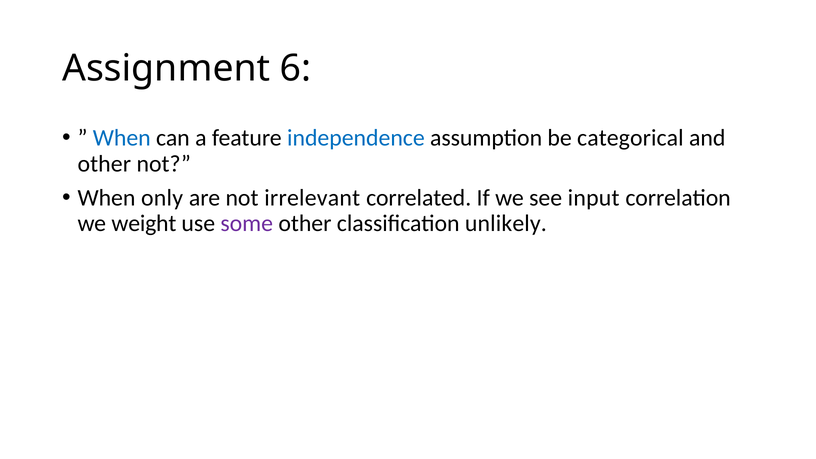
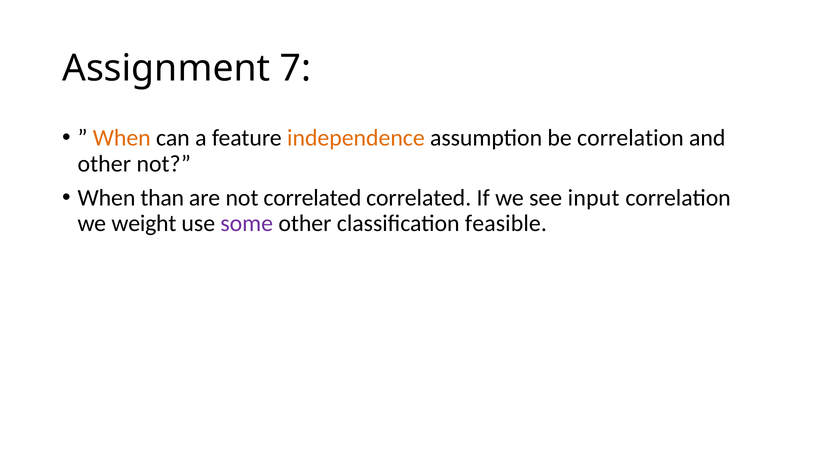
6: 6 -> 7
When at (122, 138) colour: blue -> orange
independence colour: blue -> orange
be categorical: categorical -> correlation
only: only -> than
not irrelevant: irrelevant -> correlated
unlikely: unlikely -> feasible
